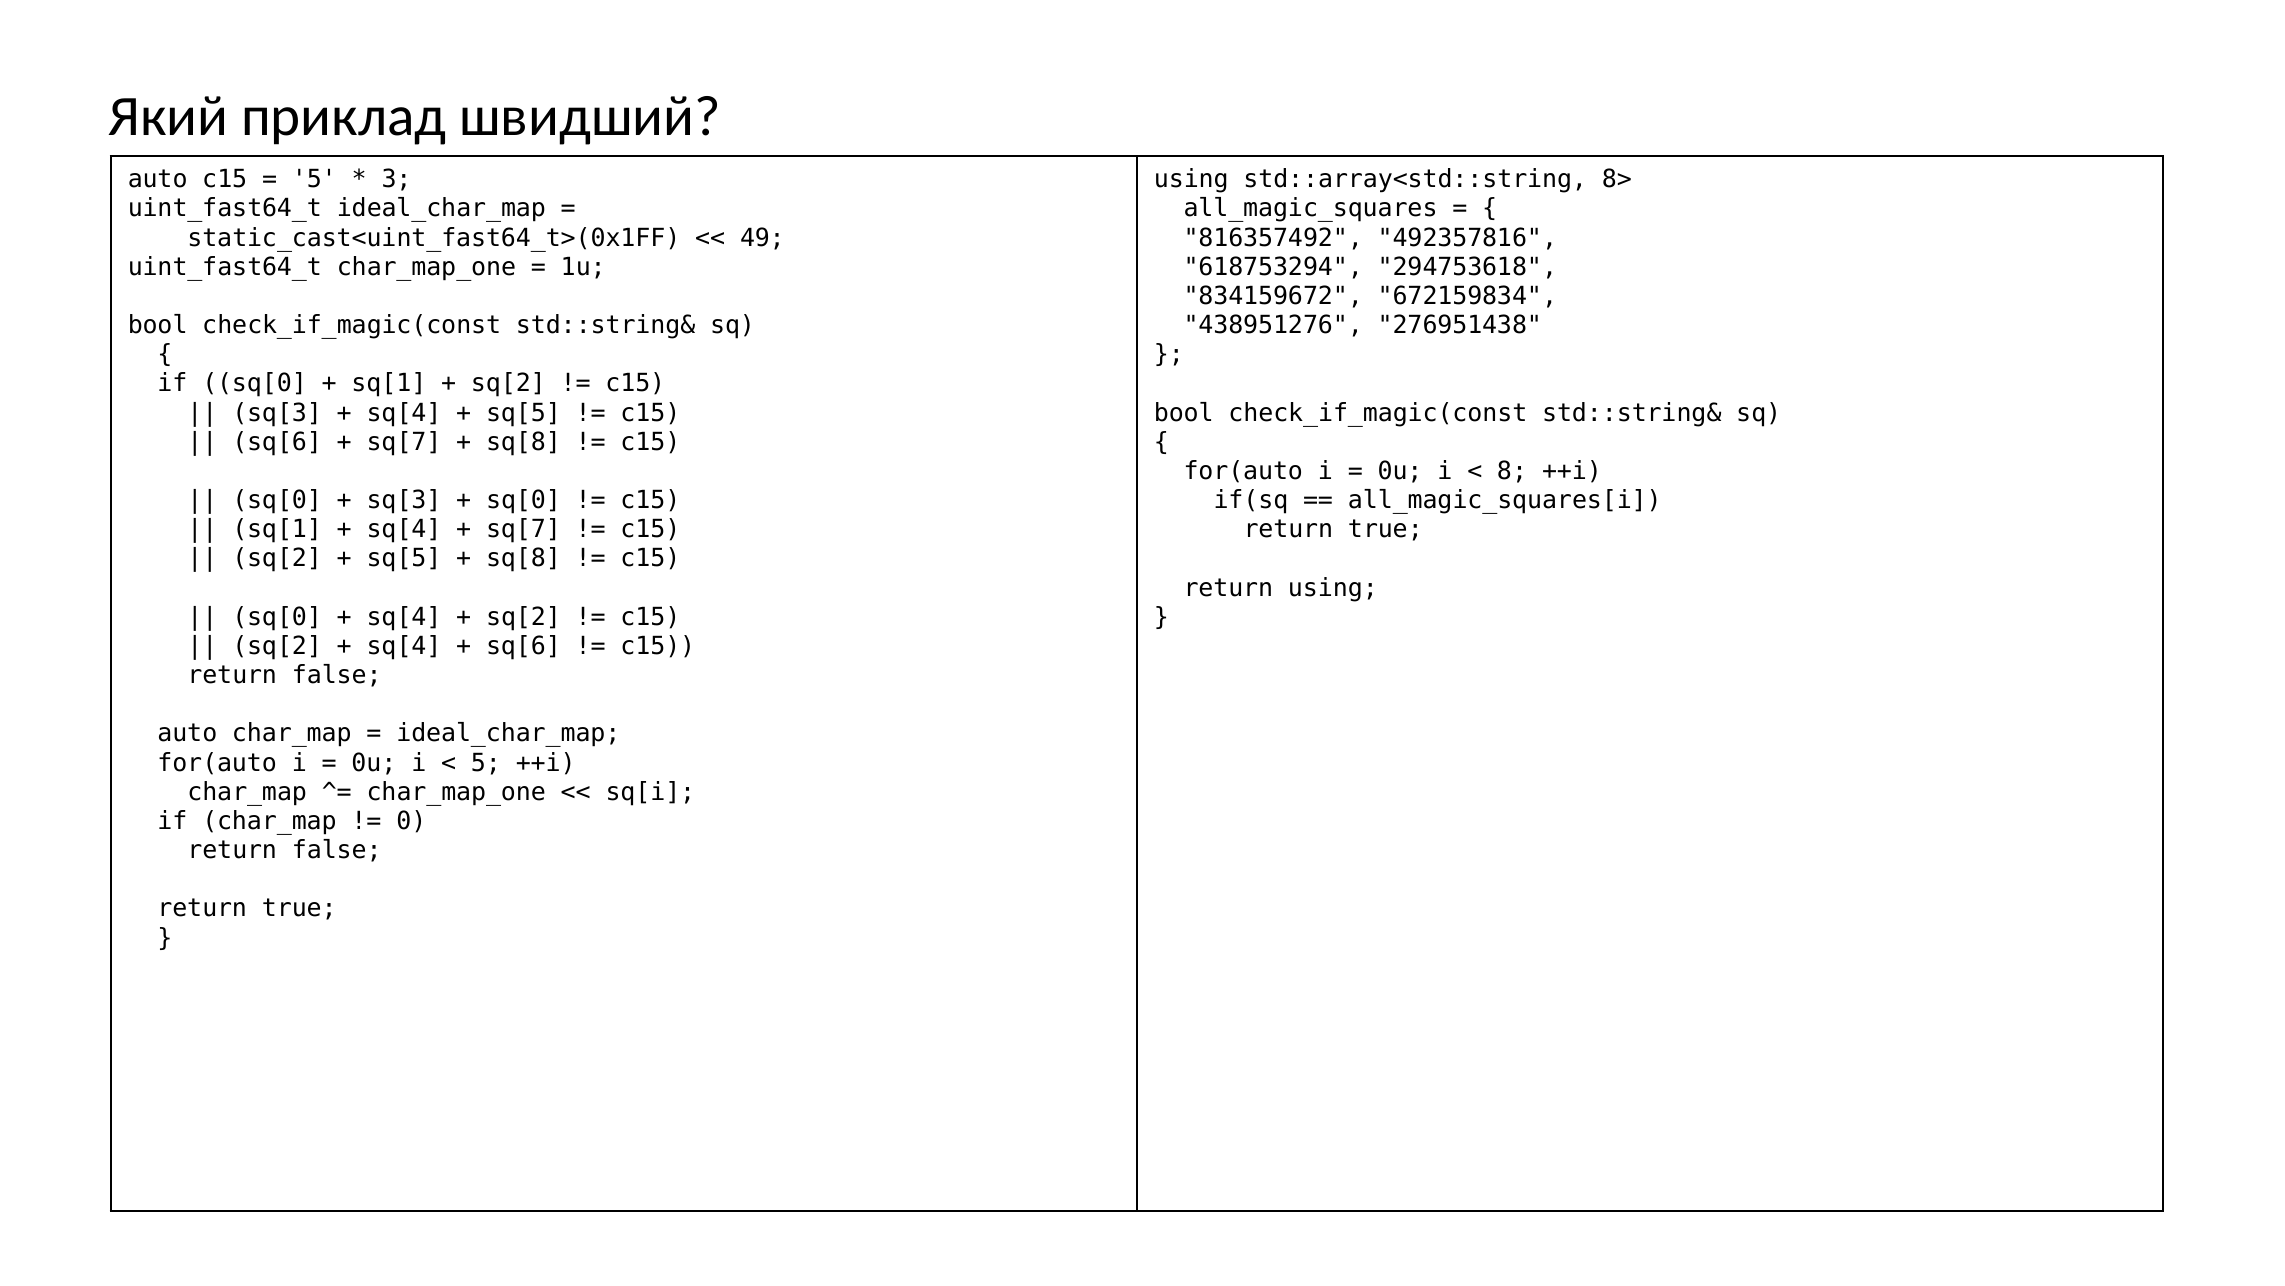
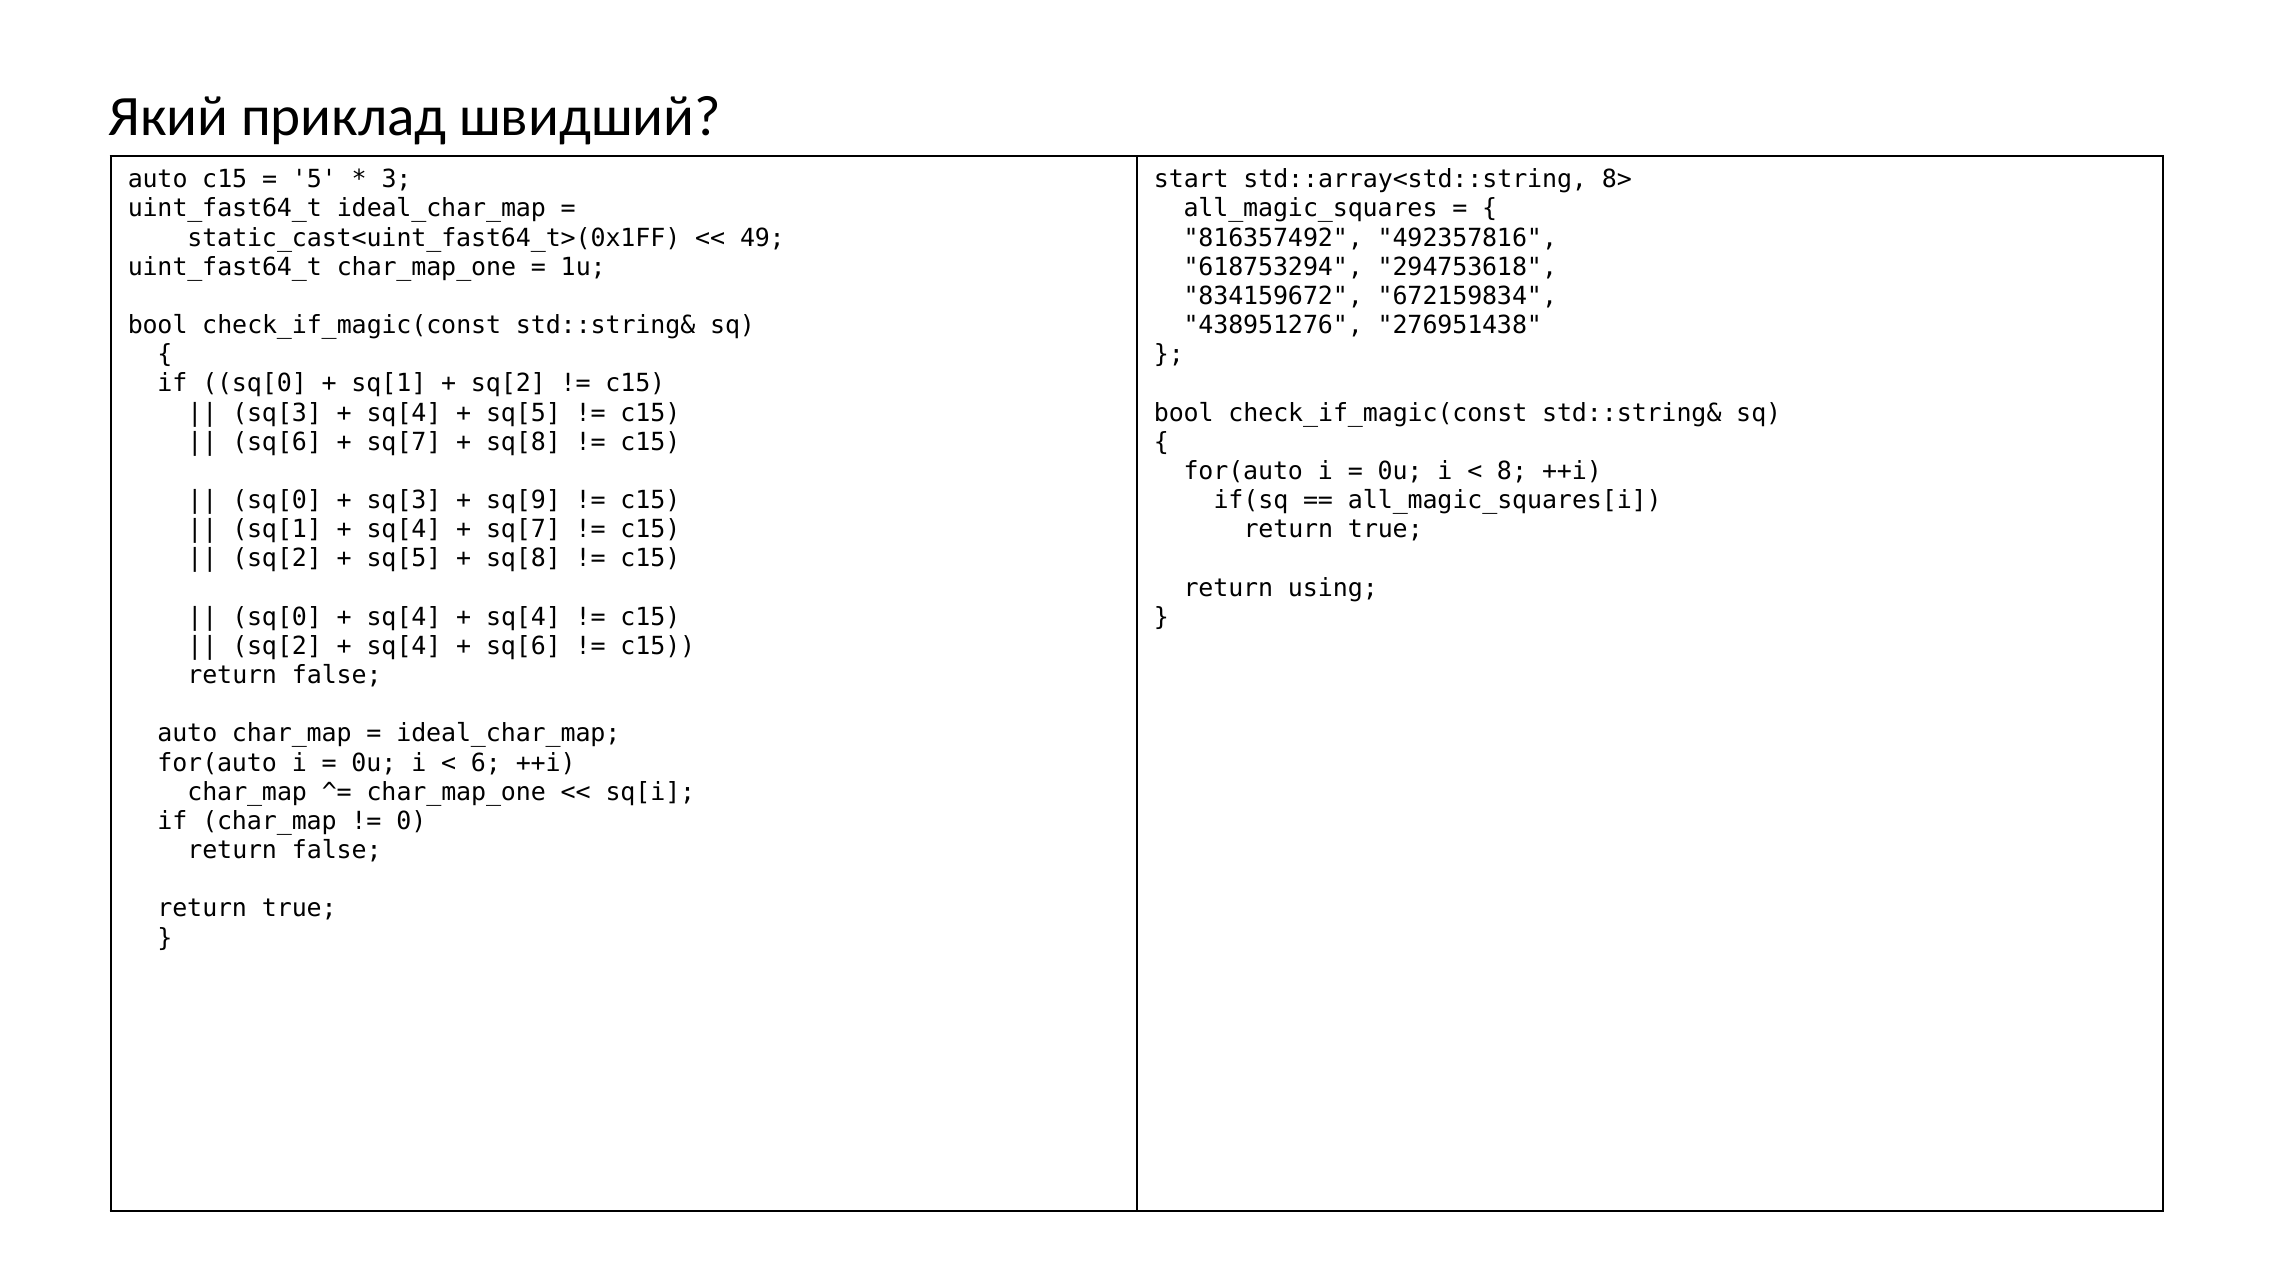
using at (1191, 179): using -> start
sq[0 at (524, 500): sq[0 -> sq[9
sq[2 at (524, 617): sq[2 -> sq[4
5 at (486, 762): 5 -> 6
